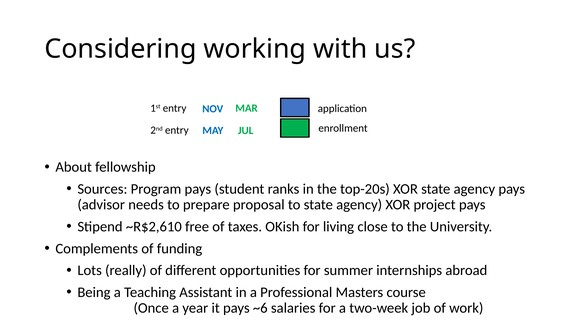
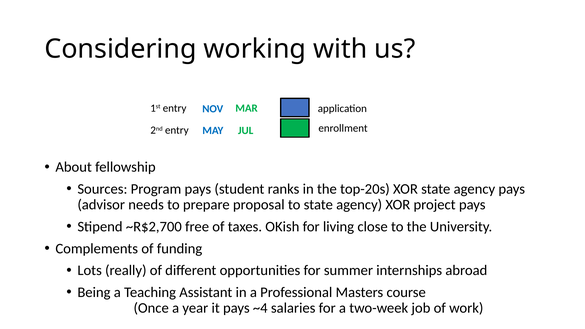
~R$2,610: ~R$2,610 -> ~R$2,700
~6: ~6 -> ~4
